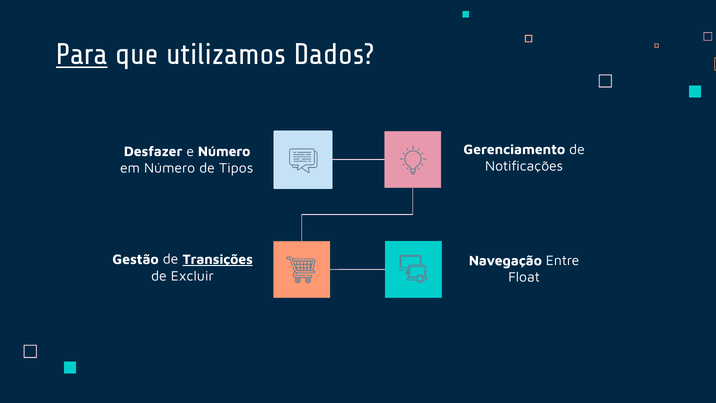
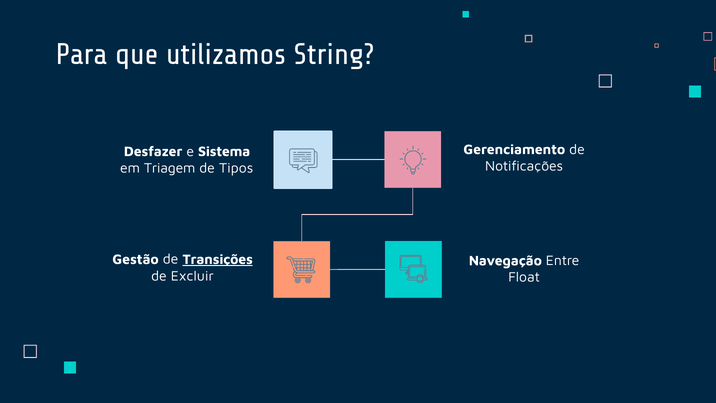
Para underline: present -> none
Dados: Dados -> String
e Número: Número -> Sistema
em Número: Número -> Triagem
